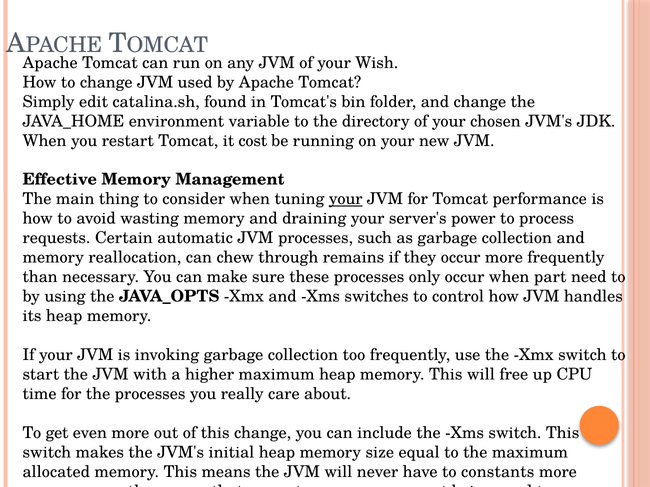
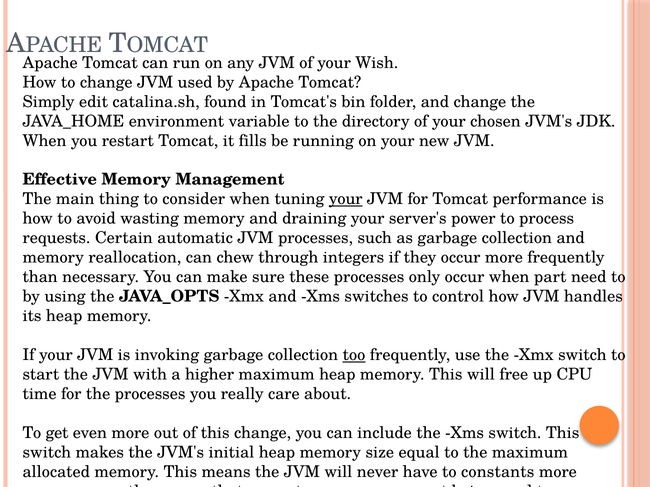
cost: cost -> fills
remains: remains -> integers
too underline: none -> present
